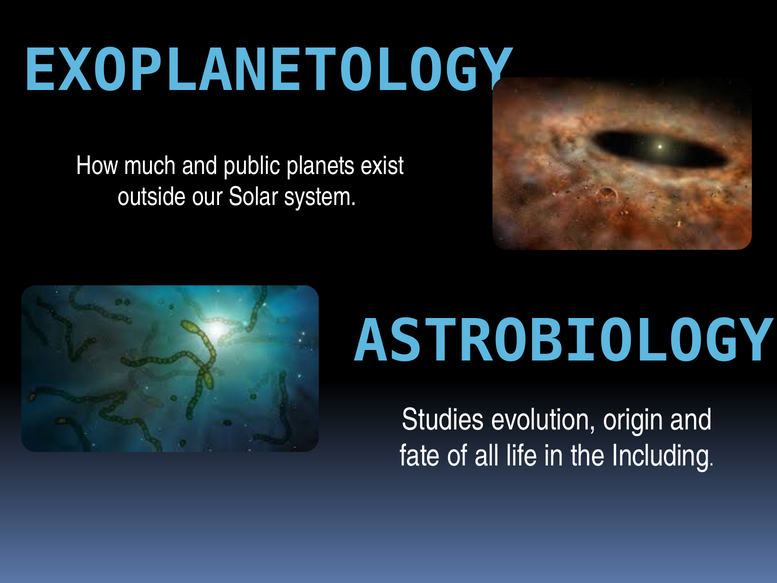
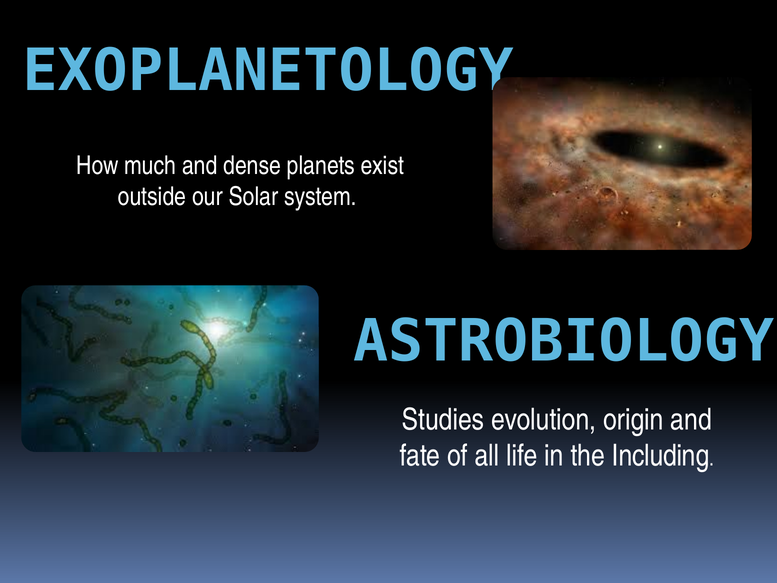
public: public -> dense
